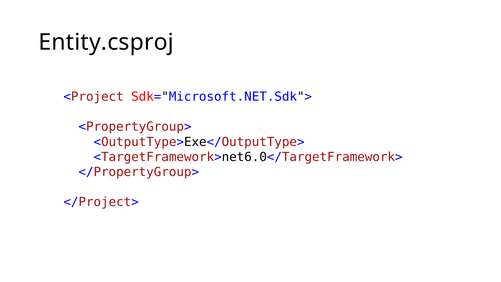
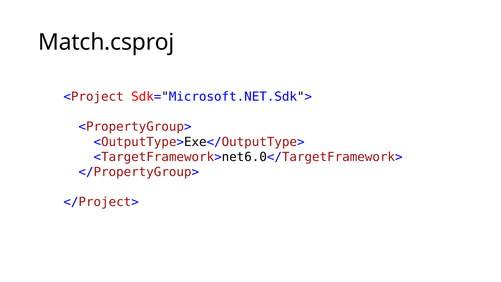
Entity.csproj: Entity.csproj -> Match.csproj
